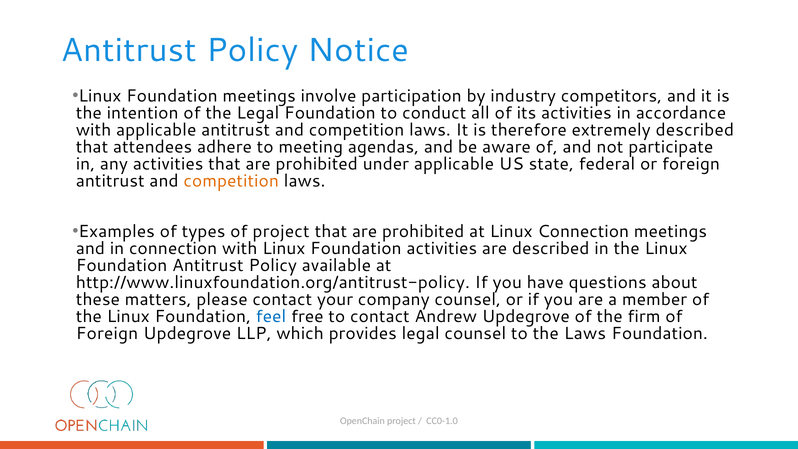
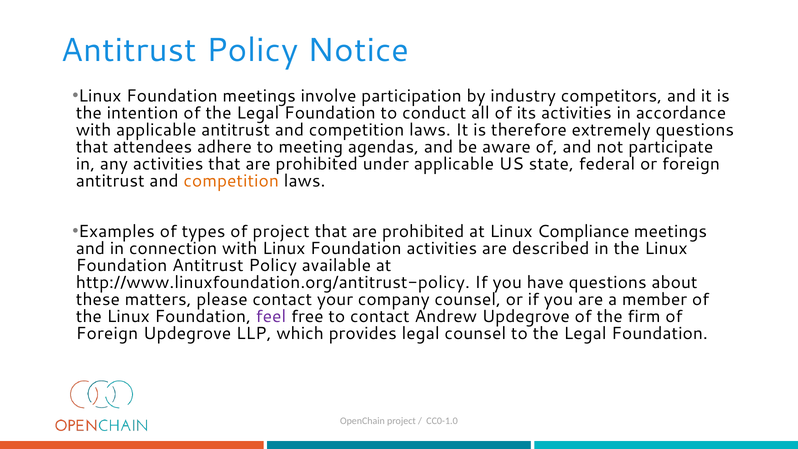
extremely described: described -> questions
Linux Connection: Connection -> Compliance
feel colour: blue -> purple
to the Laws: Laws -> Legal
